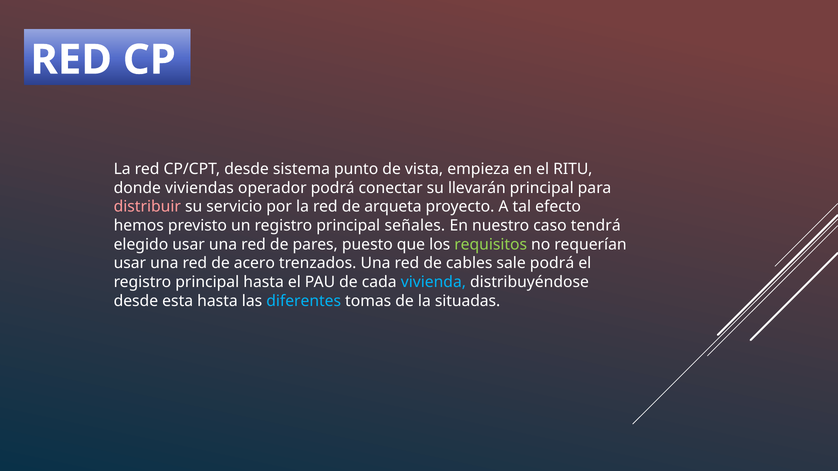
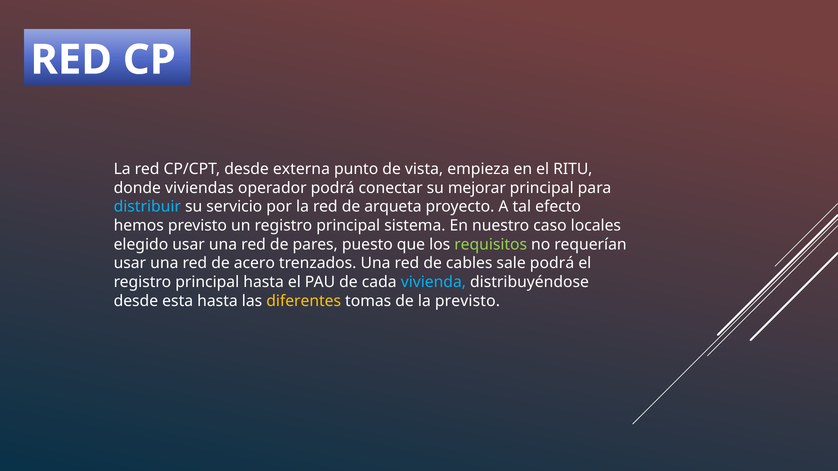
sistema: sistema -> externa
llevarán: llevarán -> mejorar
distribuir colour: pink -> light blue
señales: señales -> sistema
tendrá: tendrá -> locales
diferentes colour: light blue -> yellow
la situadas: situadas -> previsto
